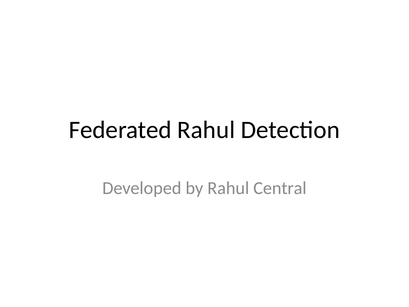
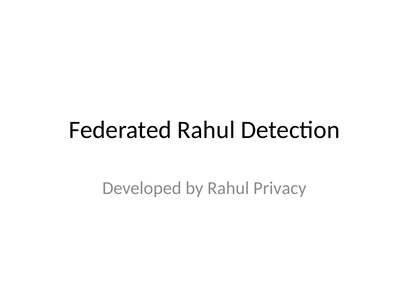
Central: Central -> Privacy
